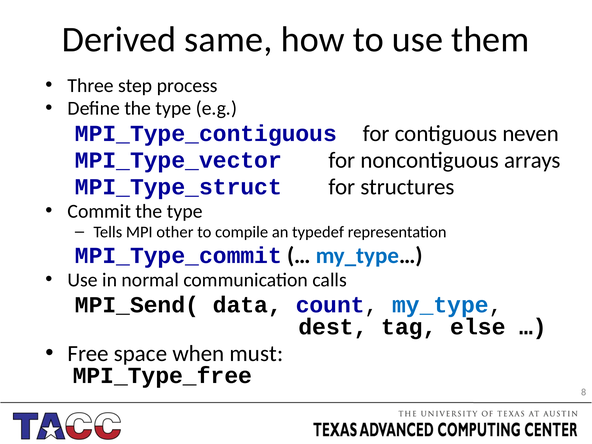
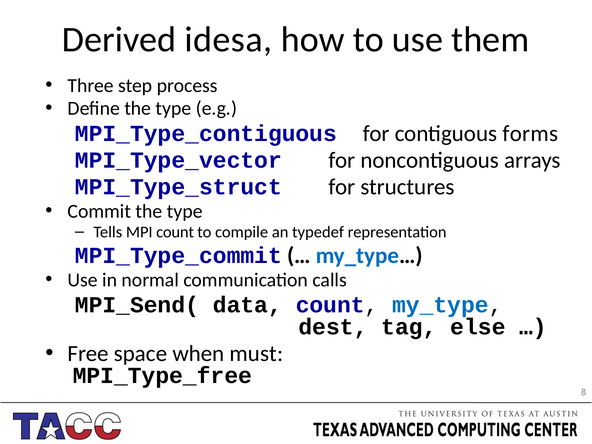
same: same -> idesa
neven: neven -> forms
MPI other: other -> count
